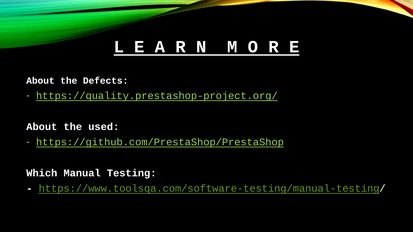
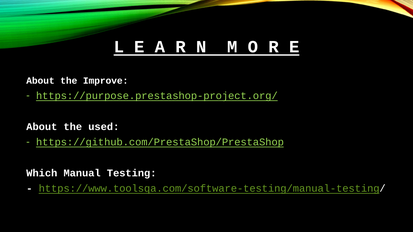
Defects: Defects -> Improve
https://quality.prestashop-project.org/: https://quality.prestashop-project.org/ -> https://purpose.prestashop-project.org/
